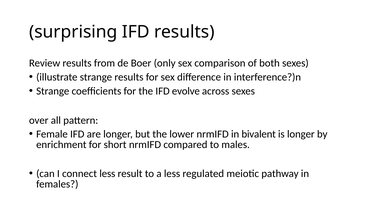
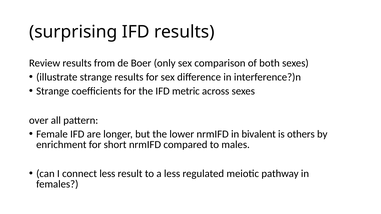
evolve: evolve -> metric
is longer: longer -> others
